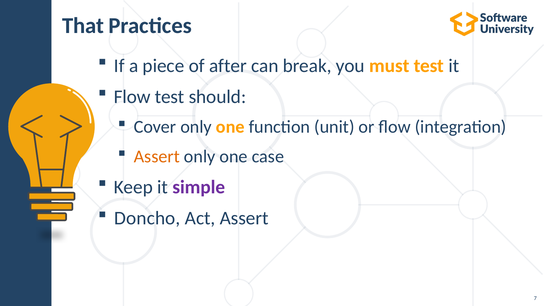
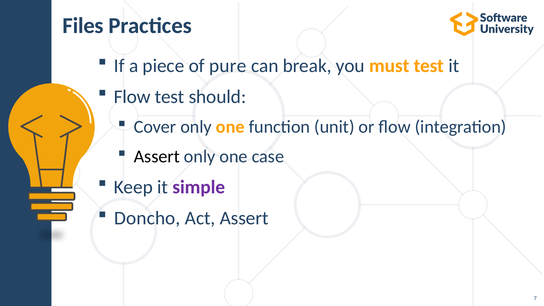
That: That -> Files
after: after -> pure
Assert at (157, 157) colour: orange -> black
